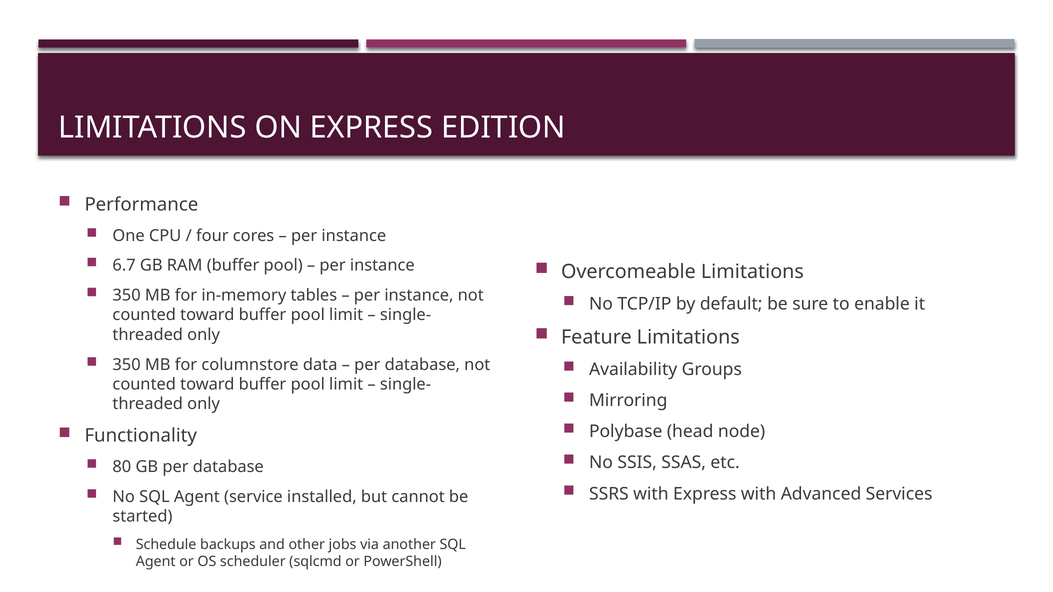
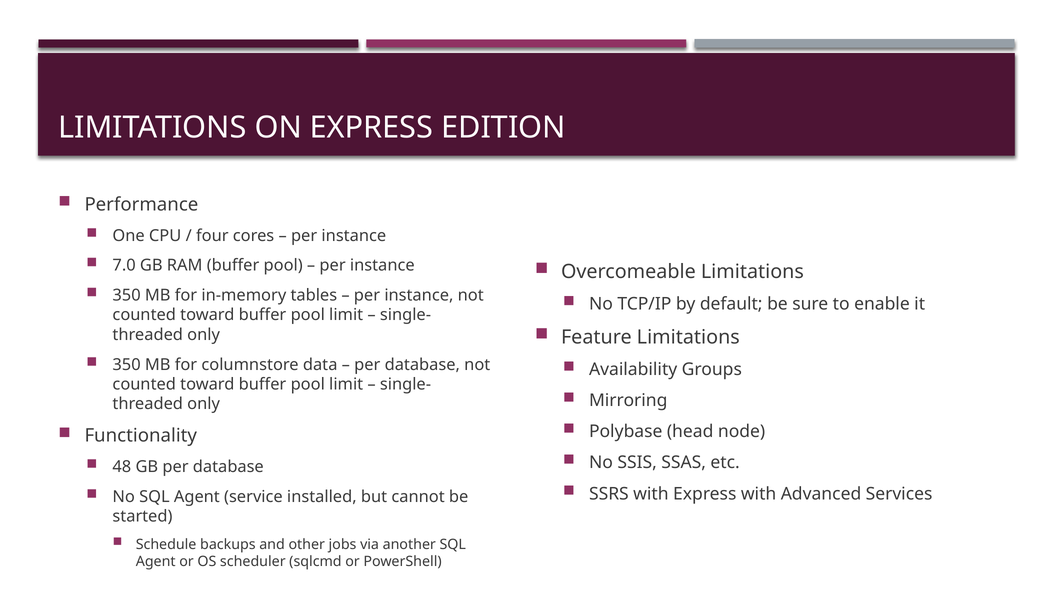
6.7: 6.7 -> 7.0
80: 80 -> 48
